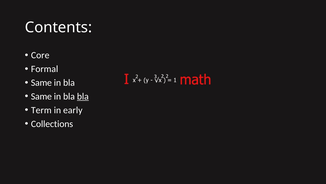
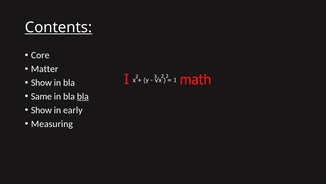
Contents underline: none -> present
Formal: Formal -> Matter
Same at (41, 82): Same -> Show
Term at (41, 110): Term -> Show
Collections: Collections -> Measuring
